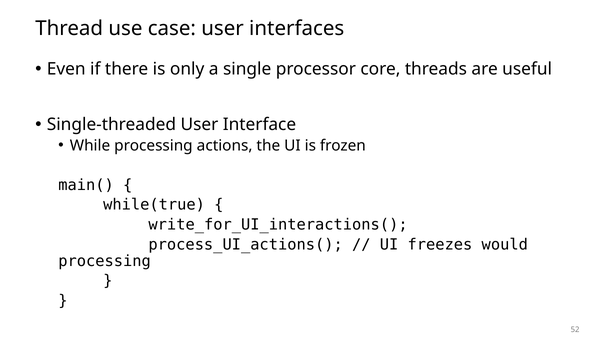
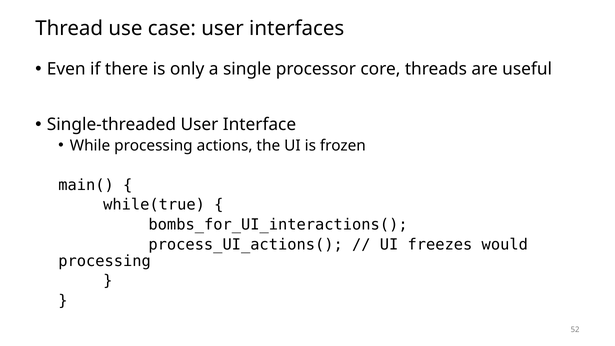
write_for_UI_interactions(: write_for_UI_interactions( -> bombs_for_UI_interactions(
